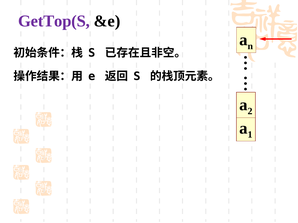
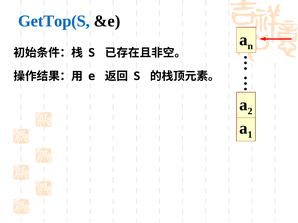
GetTop(S colour: purple -> blue
